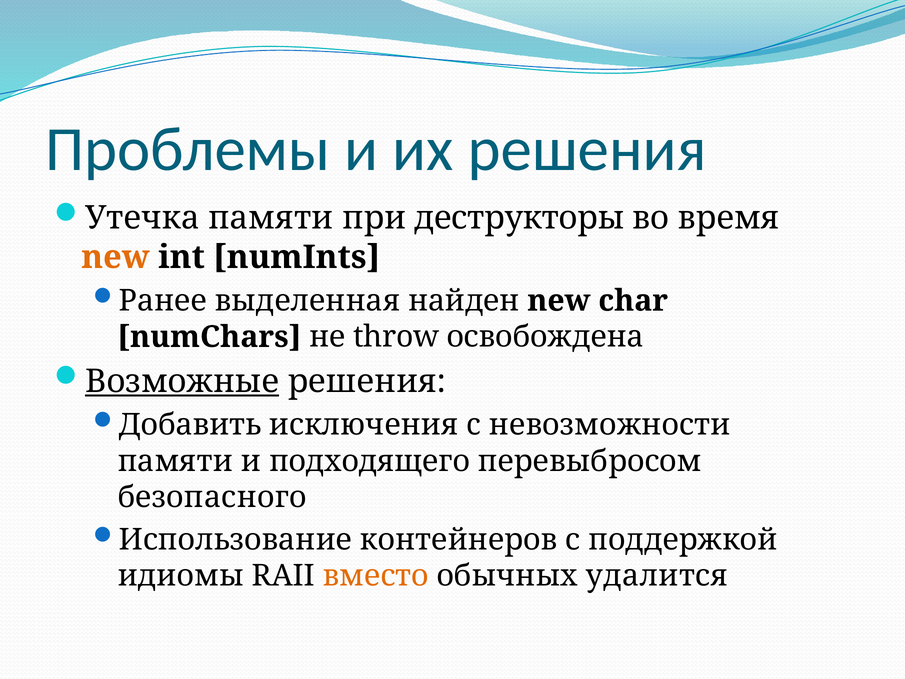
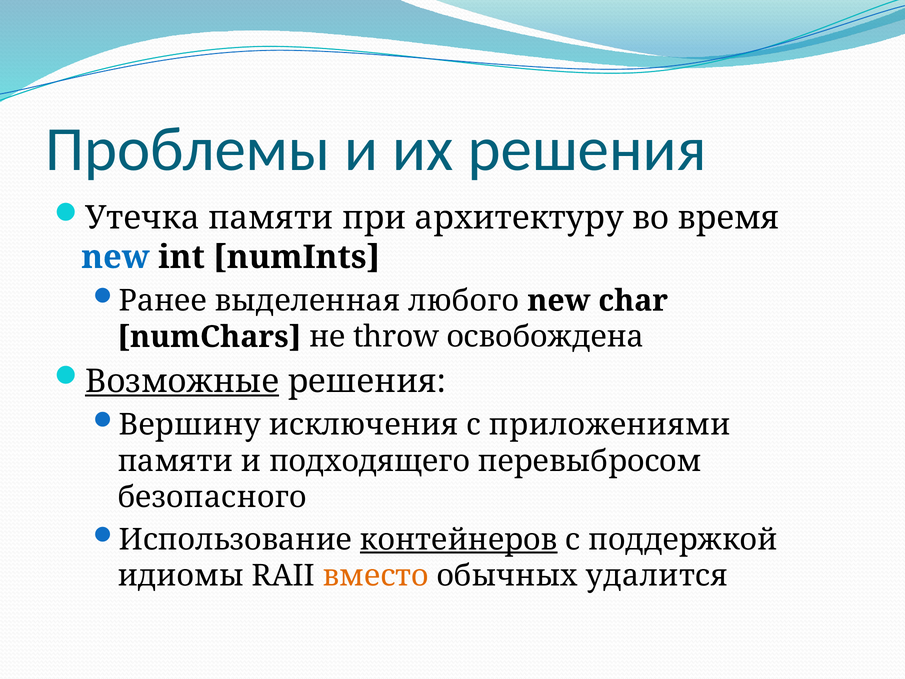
деструкторы: деструкторы -> архитектуру
new at (116, 257) colour: orange -> blue
найден: найден -> любого
Добавить: Добавить -> Вершину
невозможности: невозможности -> приложениями
контейнеров underline: none -> present
